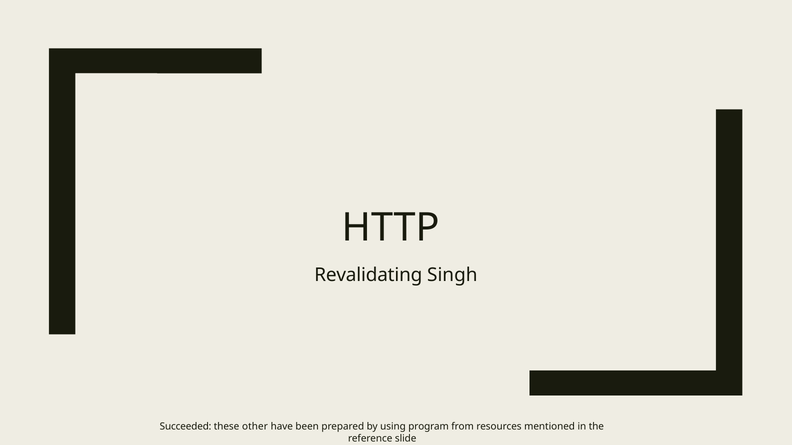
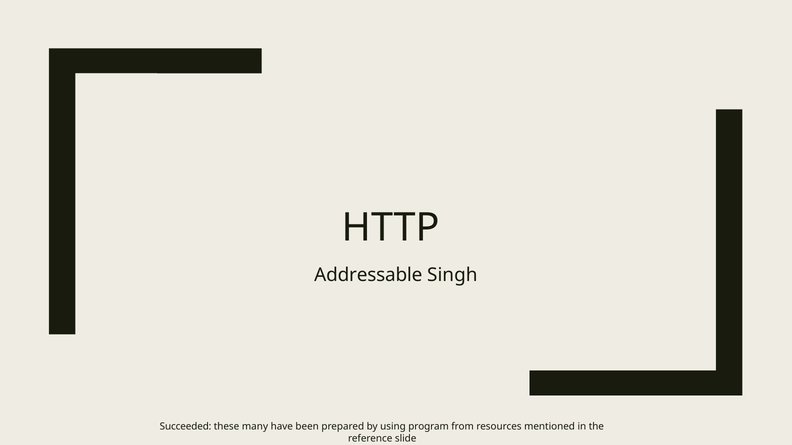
Revalidating: Revalidating -> Addressable
other: other -> many
